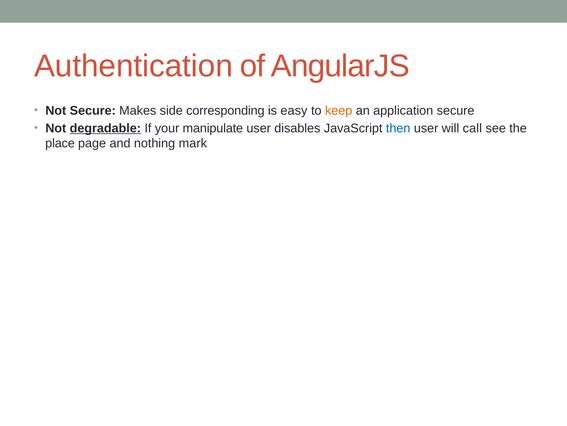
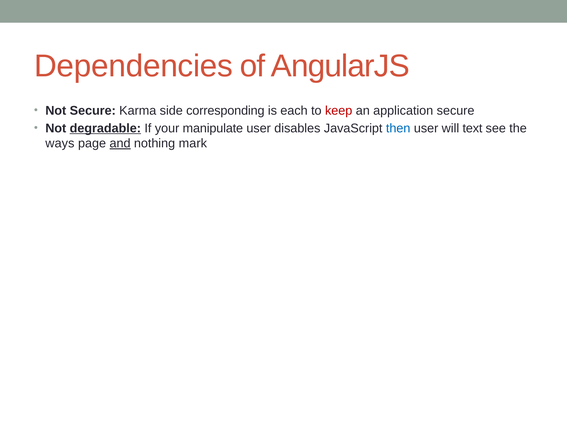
Authentication: Authentication -> Dependencies
Makes: Makes -> Karma
easy: easy -> each
keep colour: orange -> red
call: call -> text
place: place -> ways
and underline: none -> present
